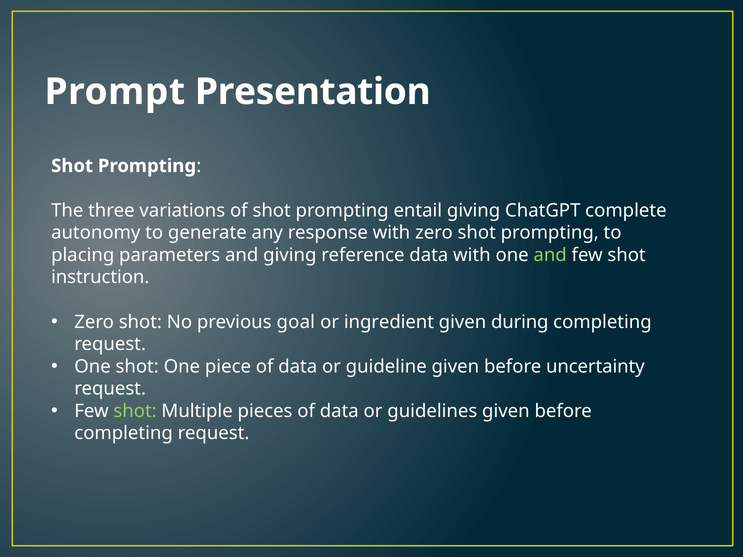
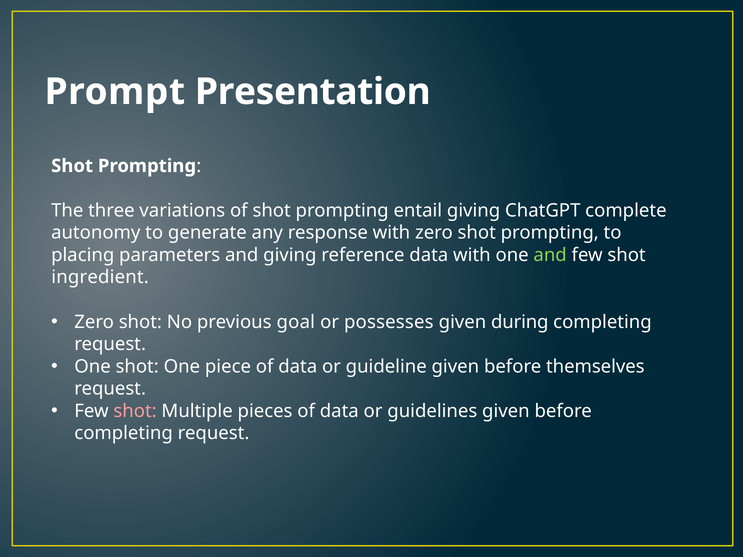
instruction: instruction -> ingredient
ingredient: ingredient -> possesses
uncertainty: uncertainty -> themselves
shot at (135, 411) colour: light green -> pink
